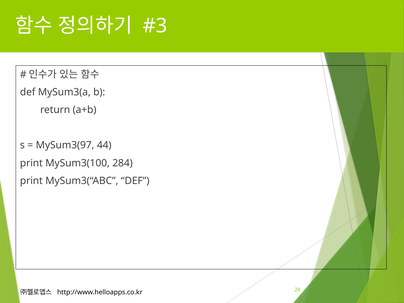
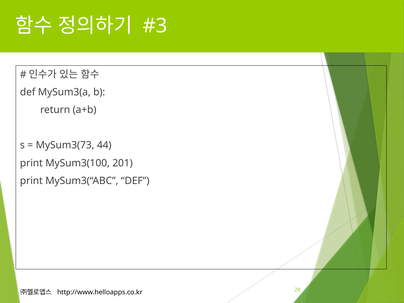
MySum3(97: MySum3(97 -> MySum3(73
284: 284 -> 201
